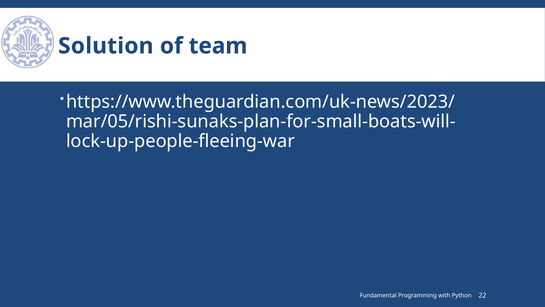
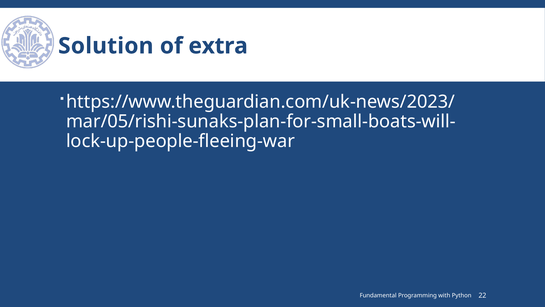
team: team -> extra
